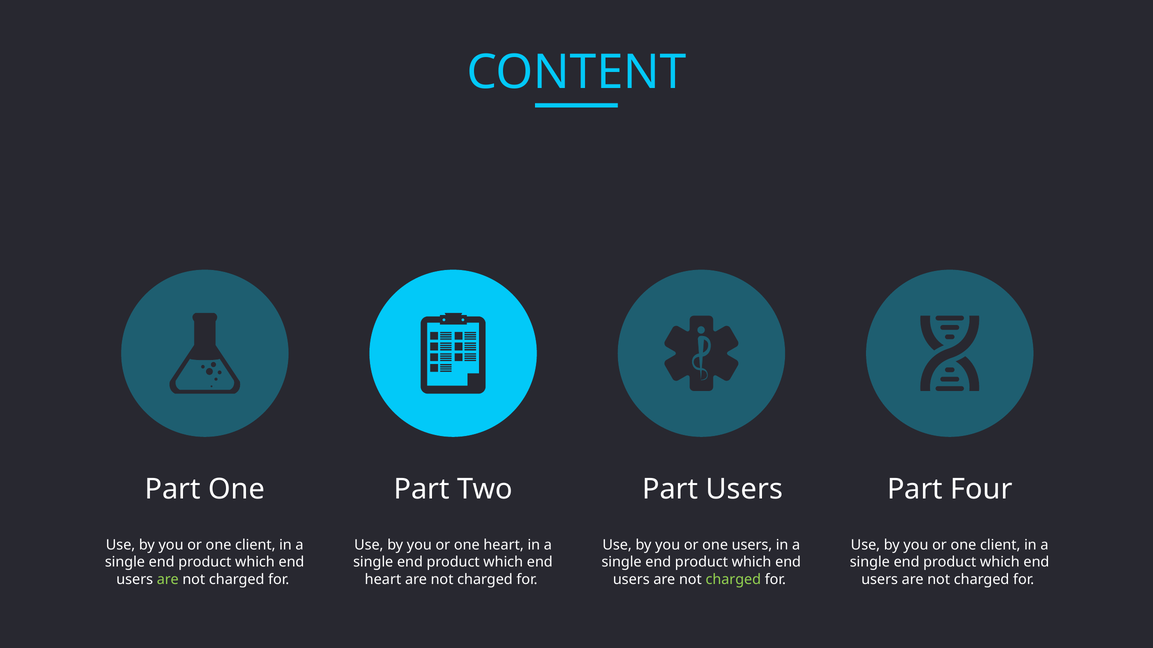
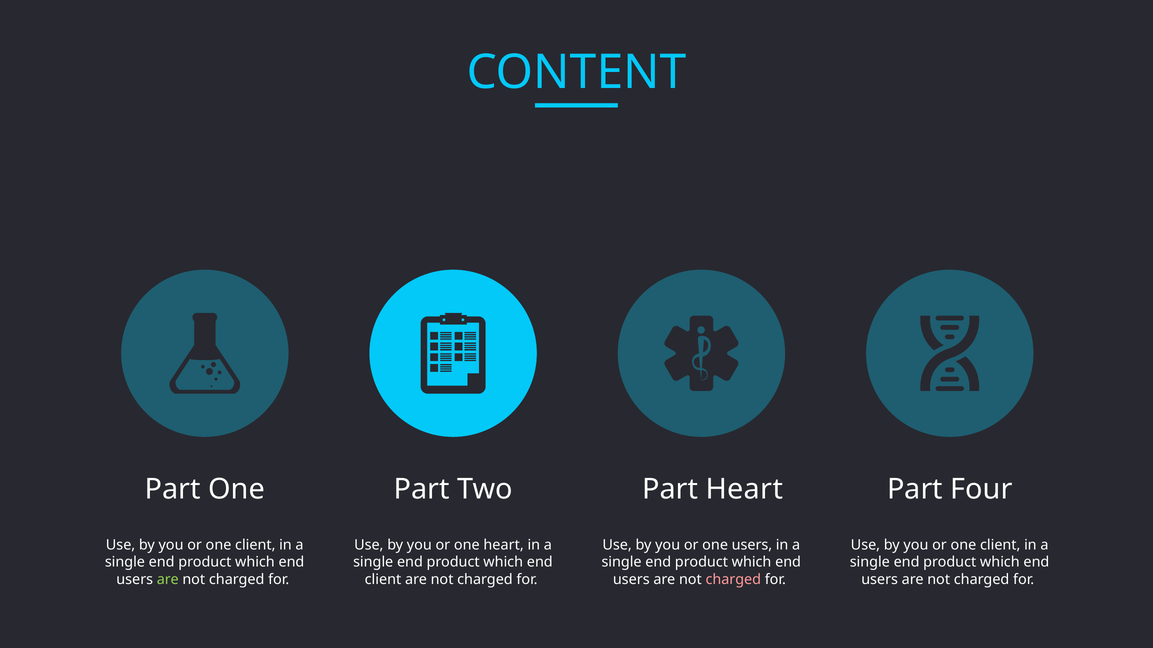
Part Users: Users -> Heart
heart at (383, 580): heart -> client
charged at (733, 580) colour: light green -> pink
